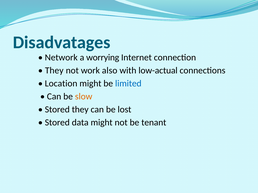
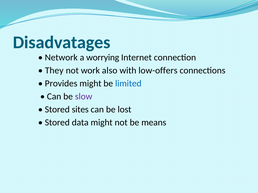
low-actual: low-actual -> low-offers
Location: Location -> Provides
slow colour: orange -> purple
Stored they: they -> sites
tenant: tenant -> means
